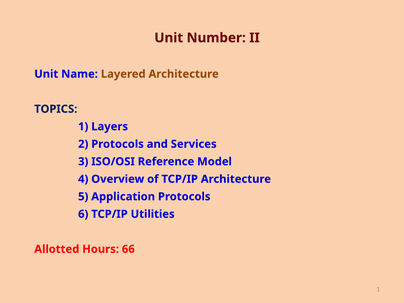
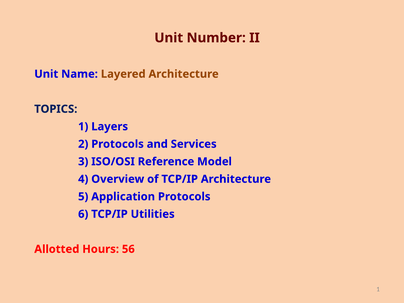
66: 66 -> 56
